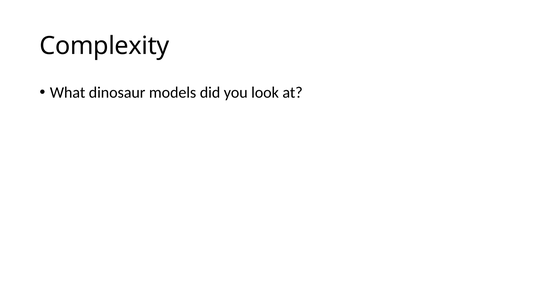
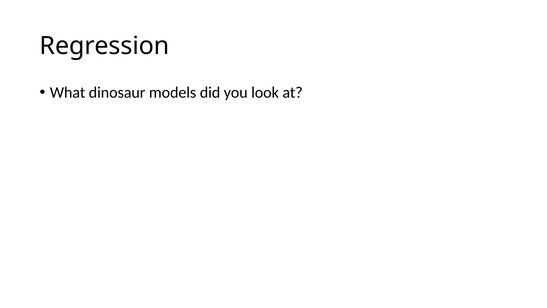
Complexity: Complexity -> Regression
